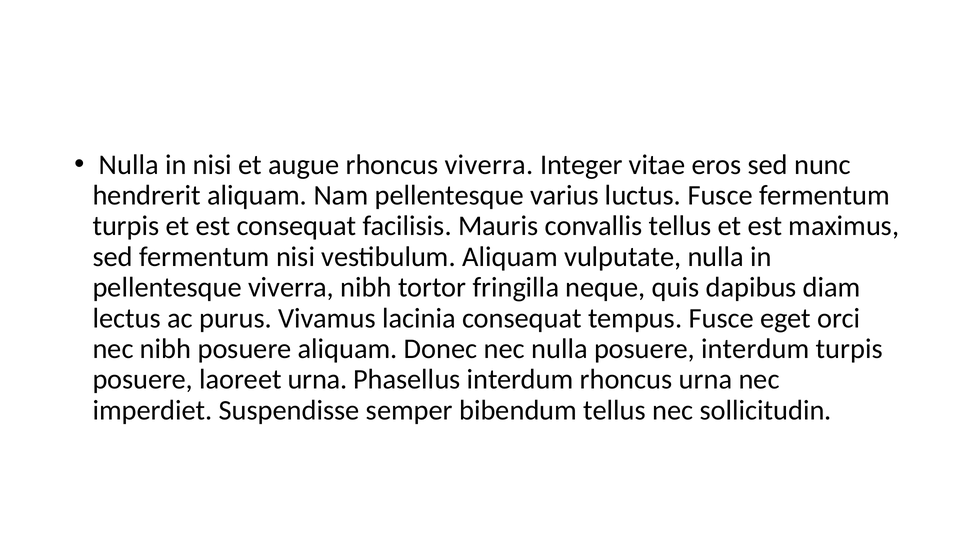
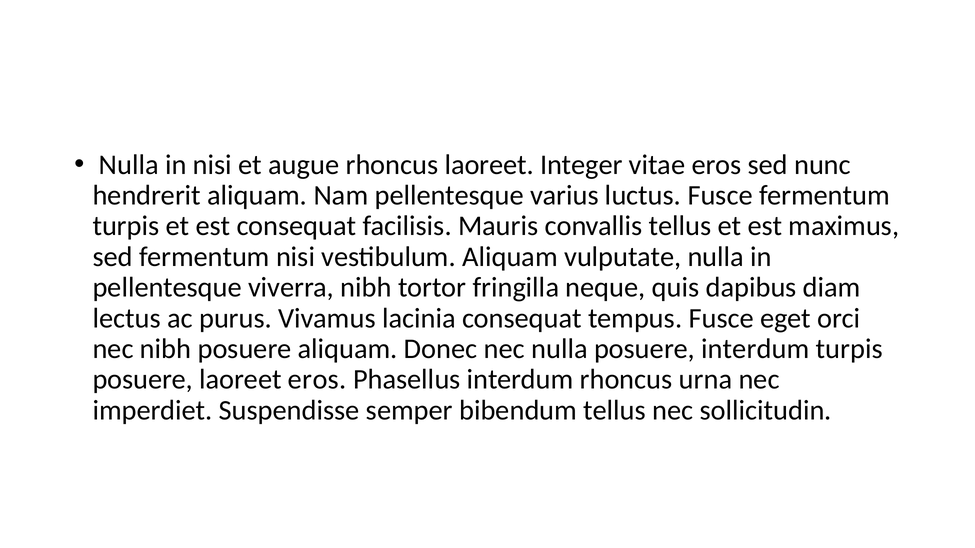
rhoncus viverra: viverra -> laoreet
laoreet urna: urna -> eros
